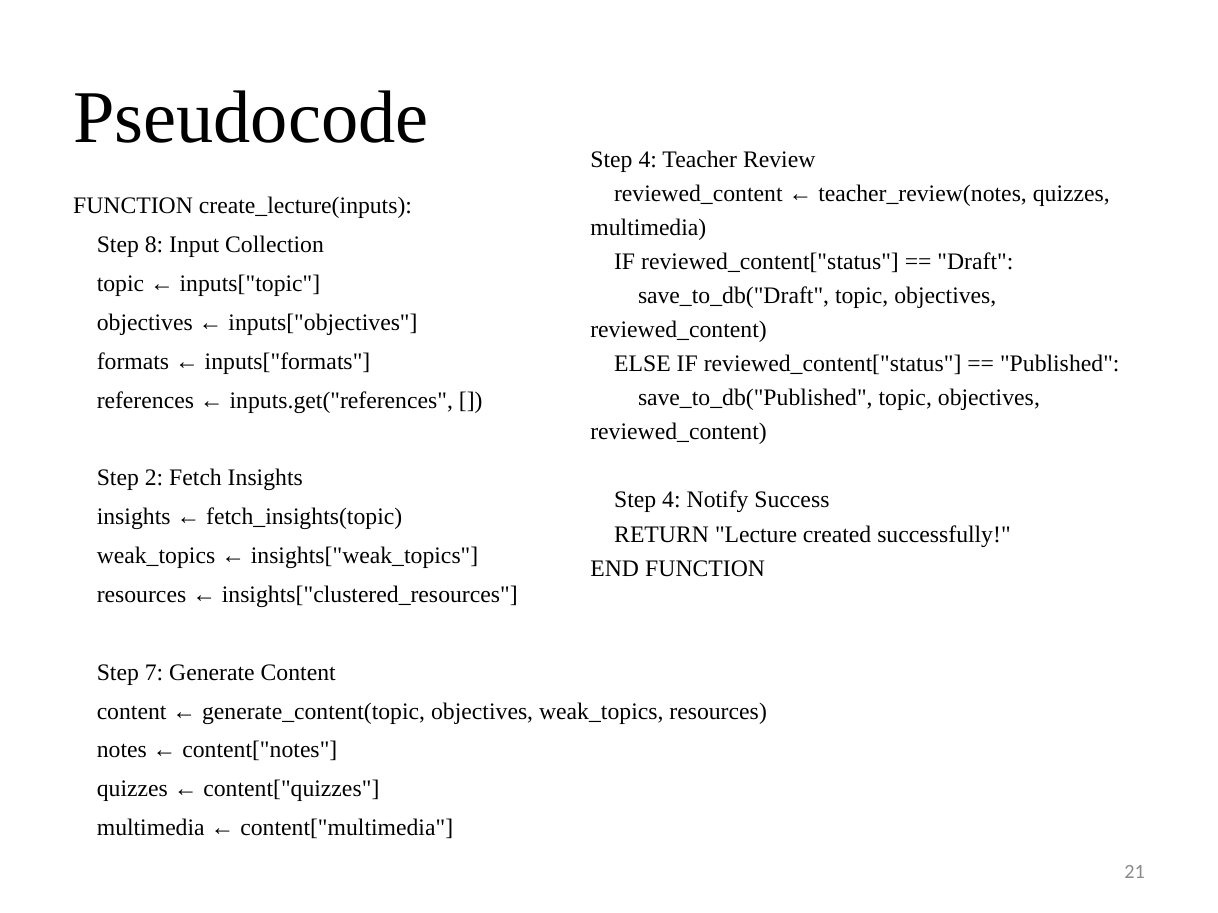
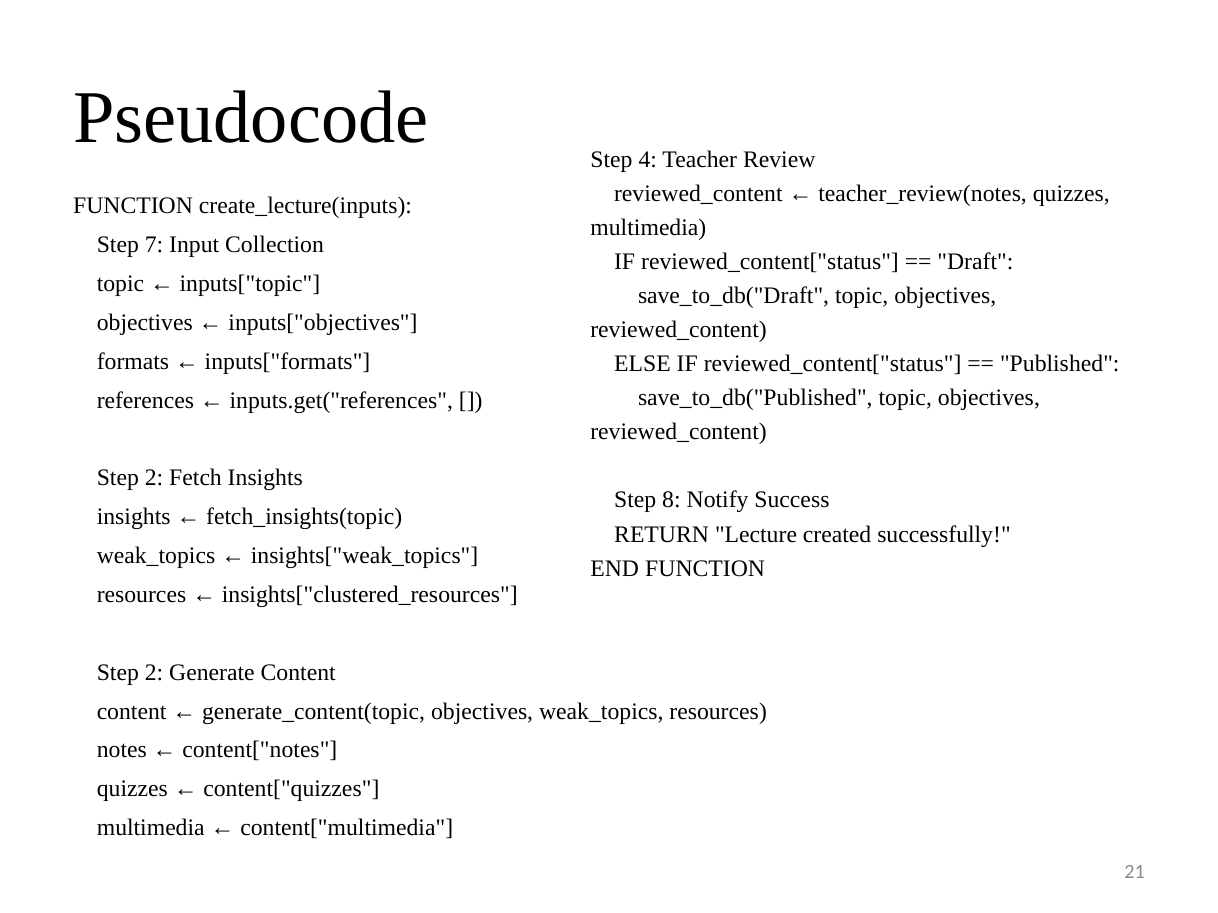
8: 8 -> 7
4 at (671, 500): 4 -> 8
7 at (154, 673): 7 -> 2
